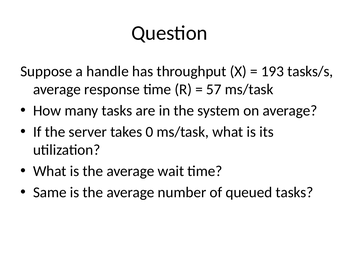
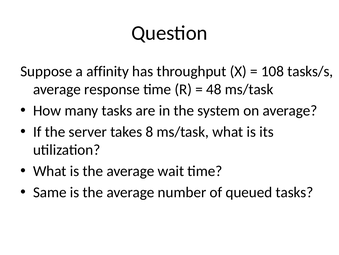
handle: handle -> affinity
193: 193 -> 108
57: 57 -> 48
0: 0 -> 8
